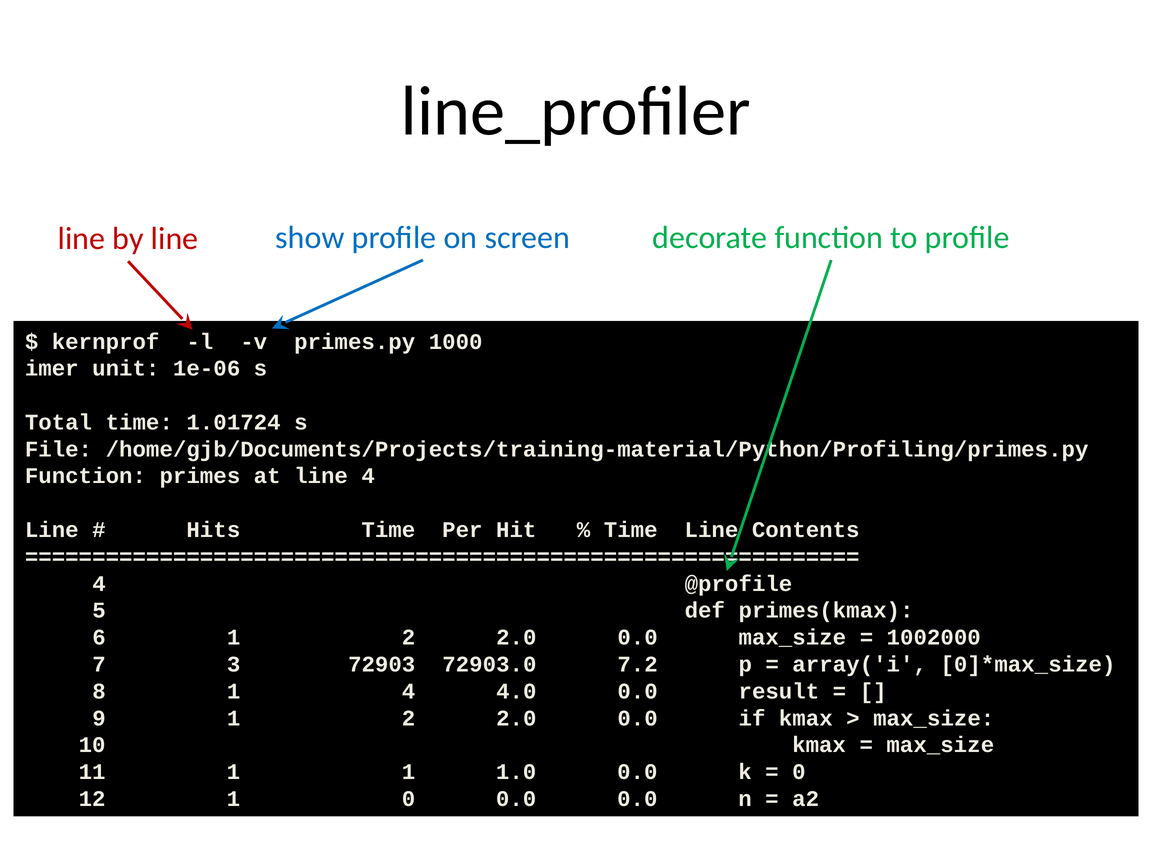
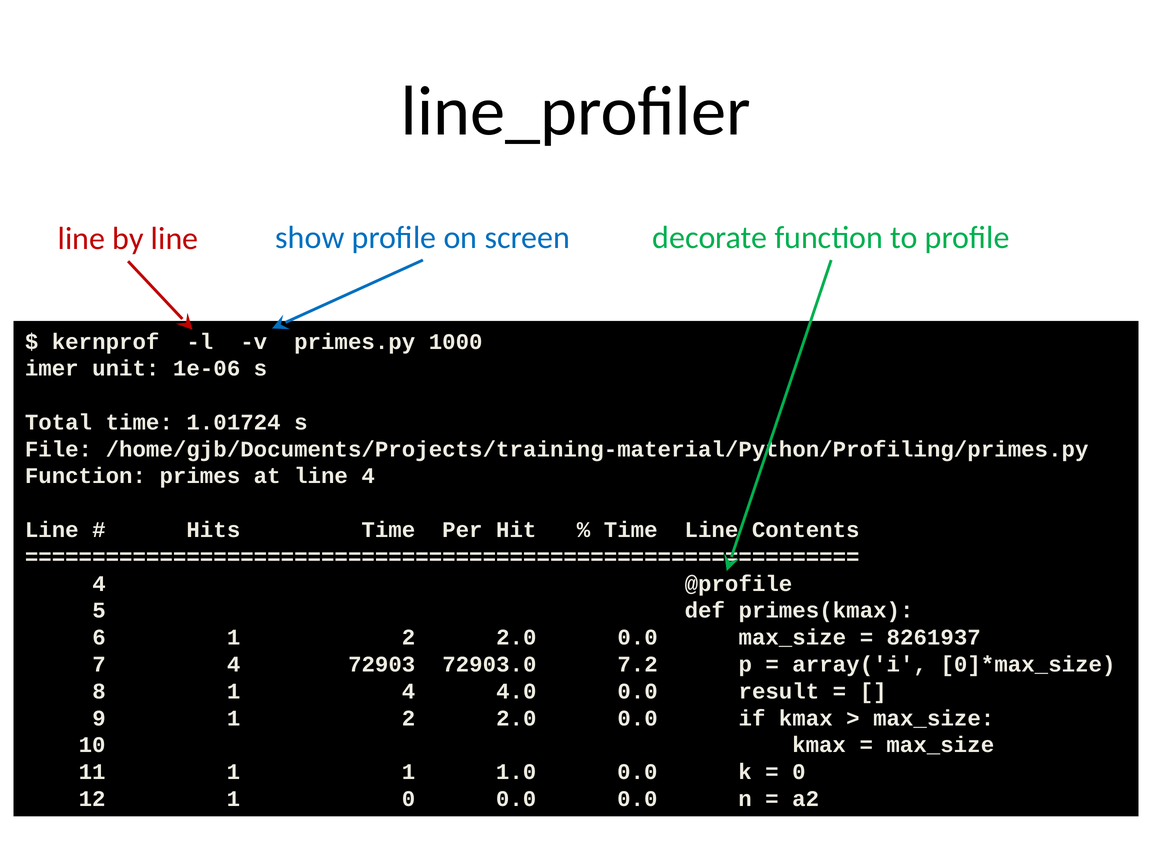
1002000: 1002000 -> 8261937
7 3: 3 -> 4
